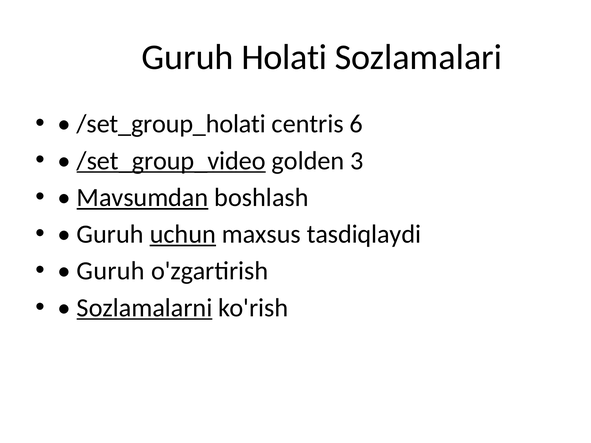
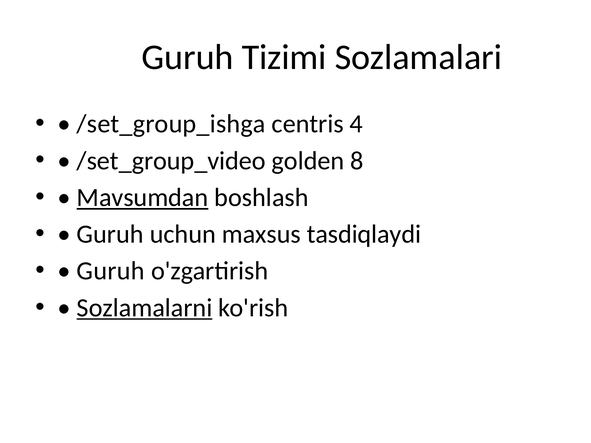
Holati: Holati -> Tizimi
/set_group_holati: /set_group_holati -> /set_group_ishga
6: 6 -> 4
/set_group_video underline: present -> none
3: 3 -> 8
uchun underline: present -> none
